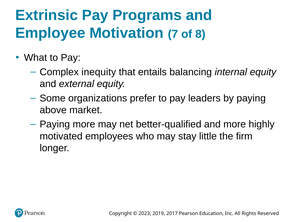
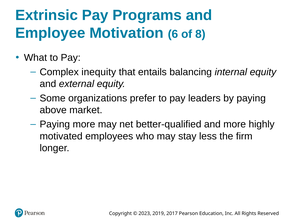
7: 7 -> 6
little: little -> less
